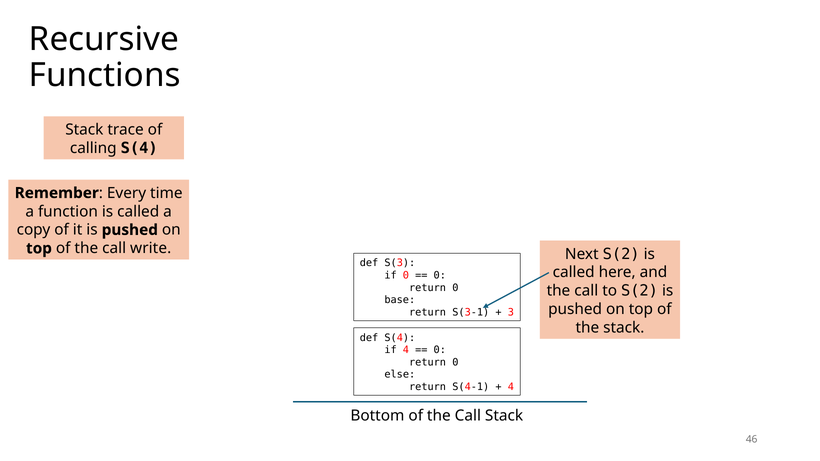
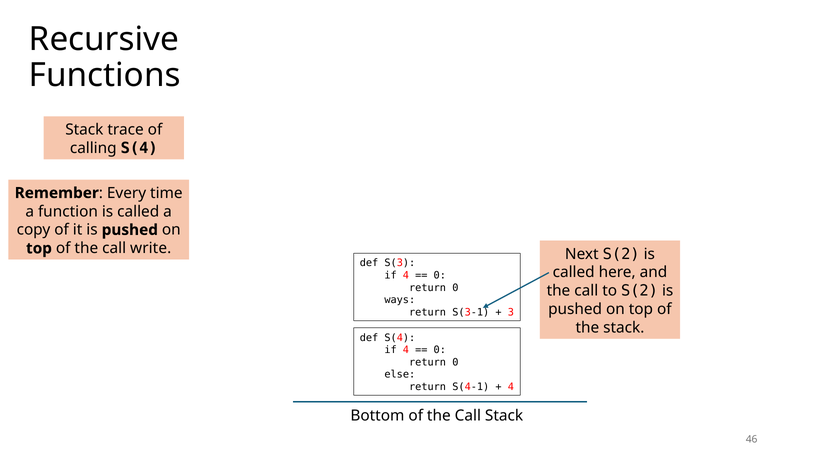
0 at (406, 276): 0 -> 4
base: base -> ways
